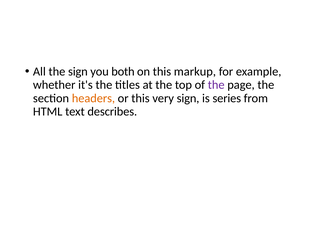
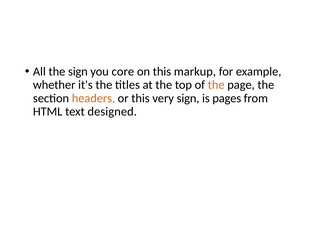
both: both -> core
the at (216, 85) colour: purple -> orange
series: series -> pages
describes: describes -> designed
